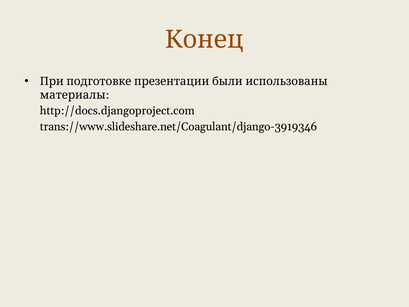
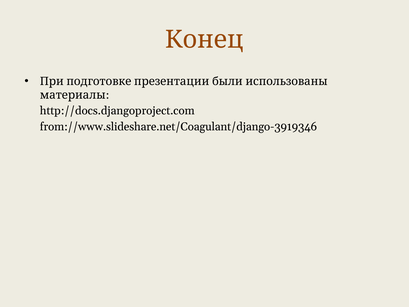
trans://www.slideshare.net/Coagulant/django-3919346: trans://www.slideshare.net/Coagulant/django-3919346 -> from://www.slideshare.net/Coagulant/django-3919346
